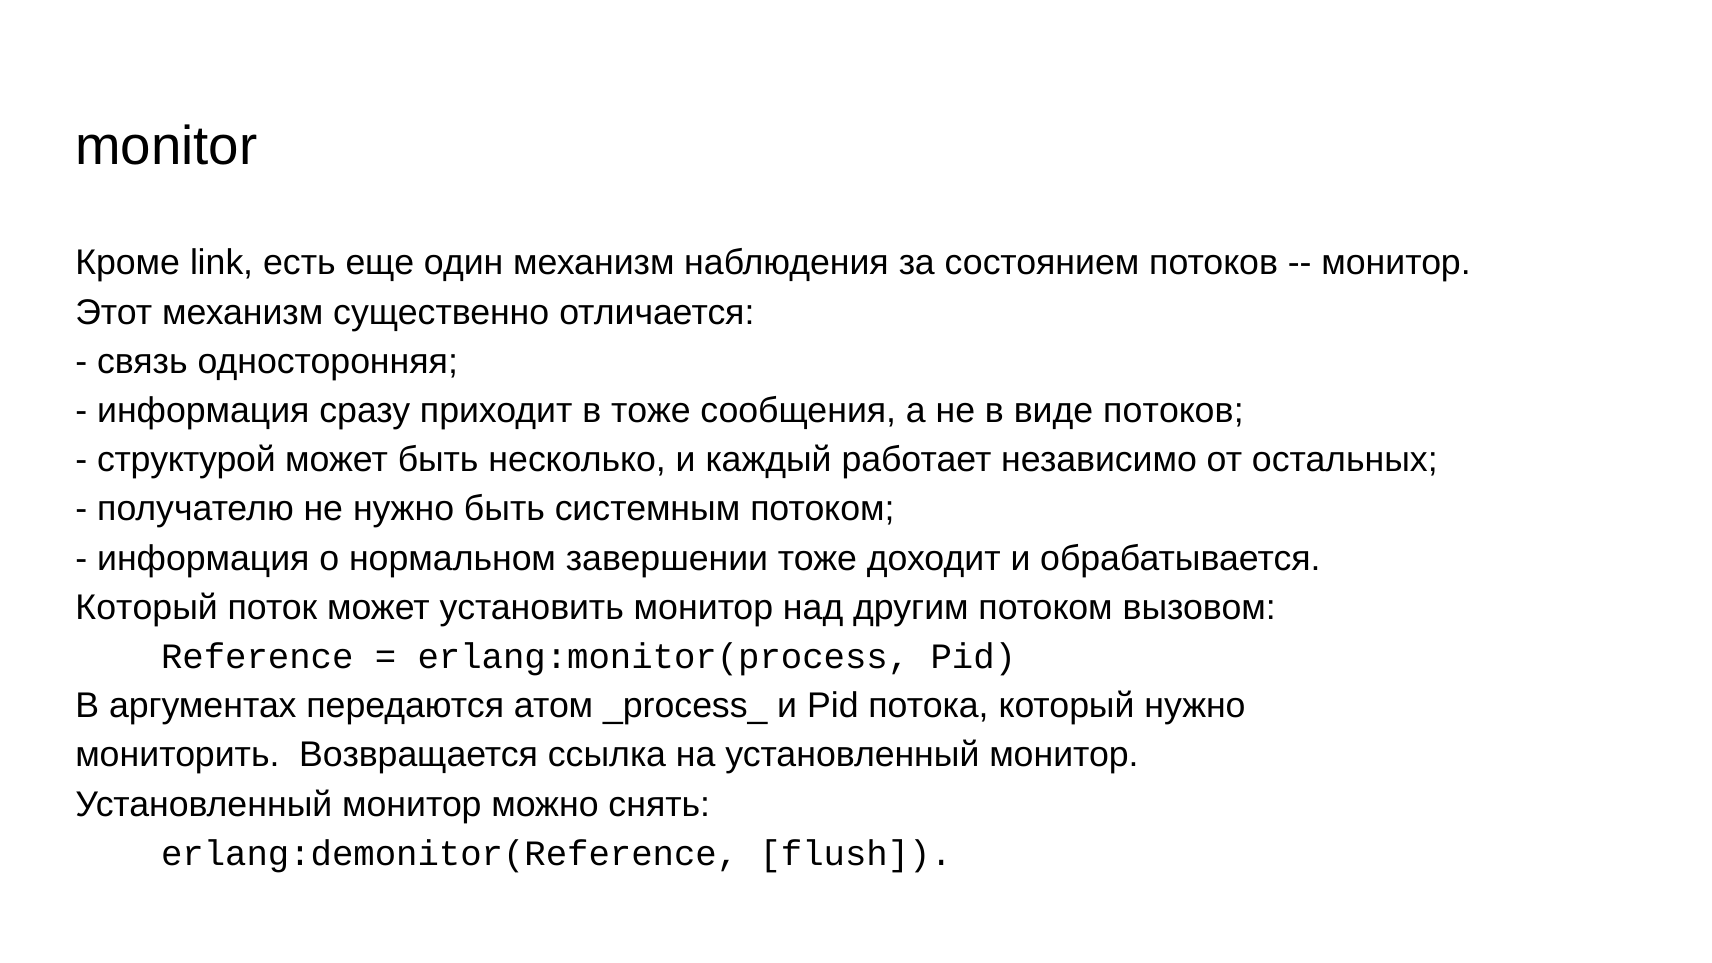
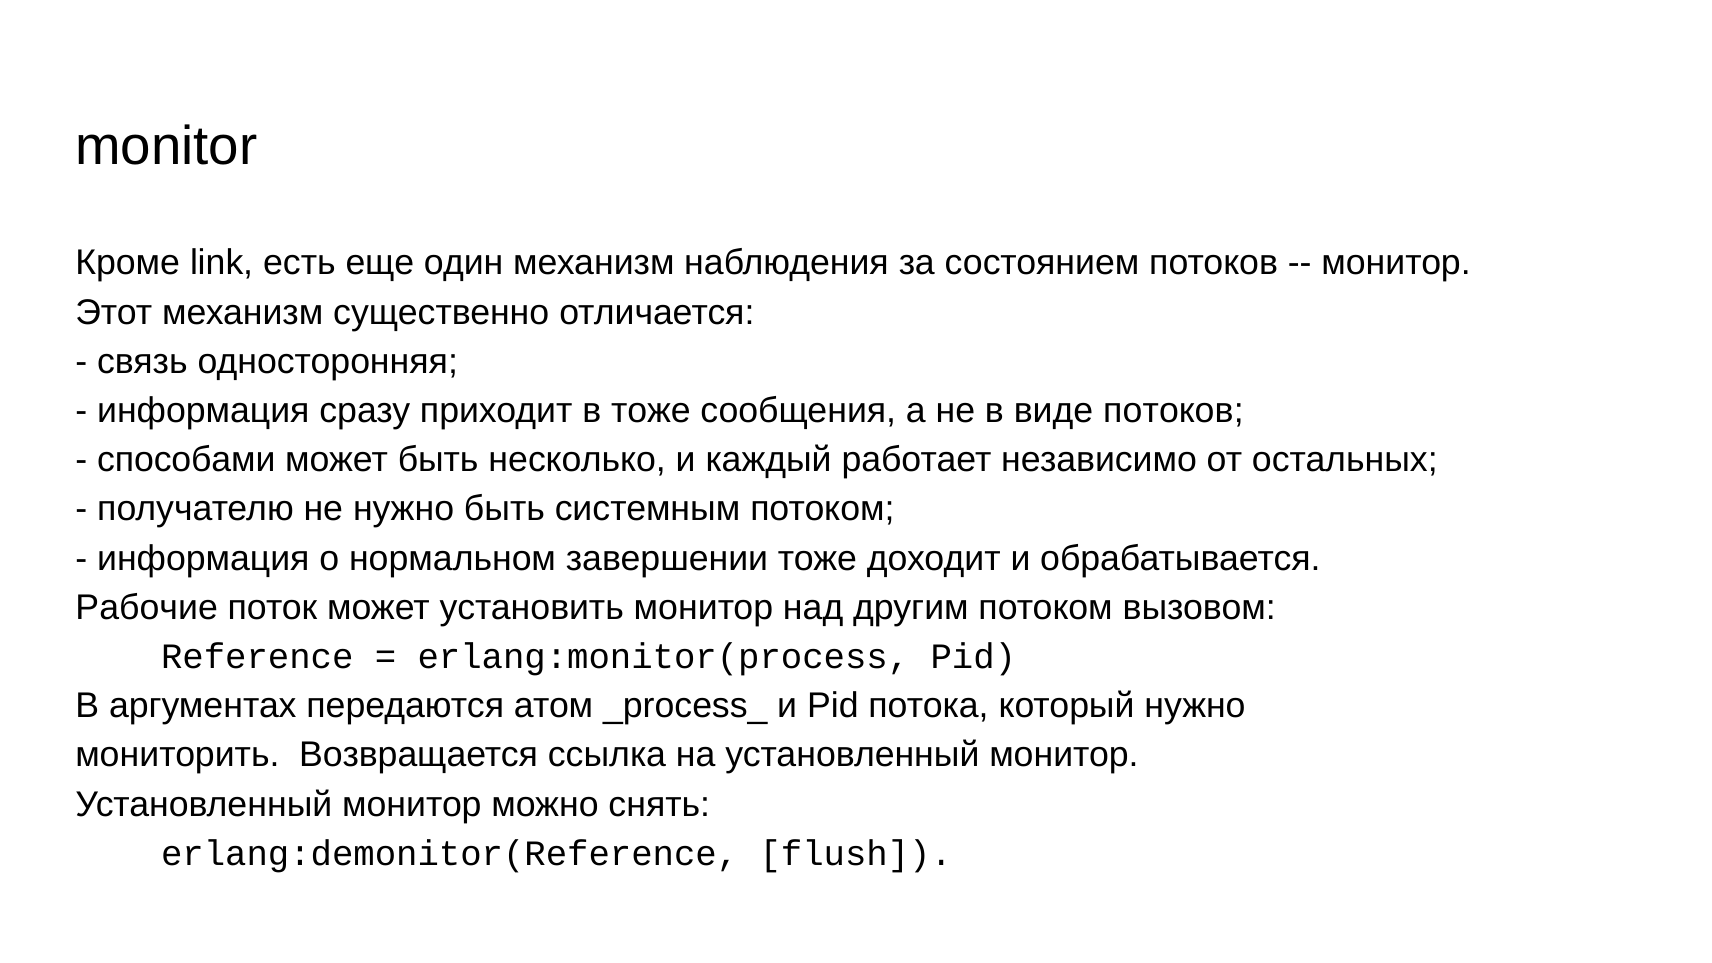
структурой: структурой -> способами
Который at (147, 608): Который -> Рабочие
